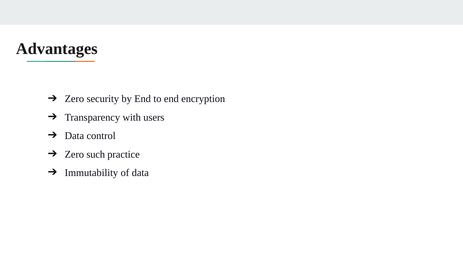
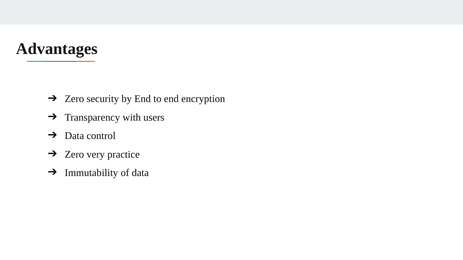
such: such -> very
